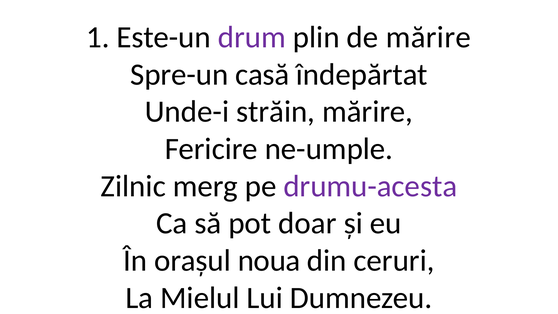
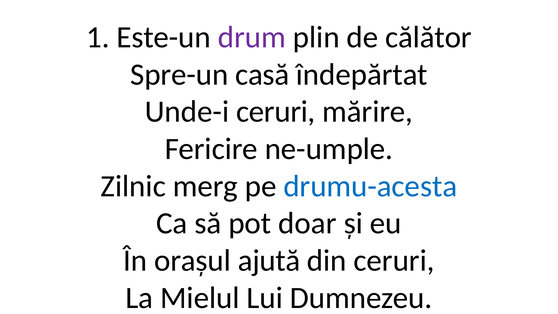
de mărire: mărire -> călător
Unde-i străin: străin -> ceruri
drumu-acesta colour: purple -> blue
noua: noua -> ajută
